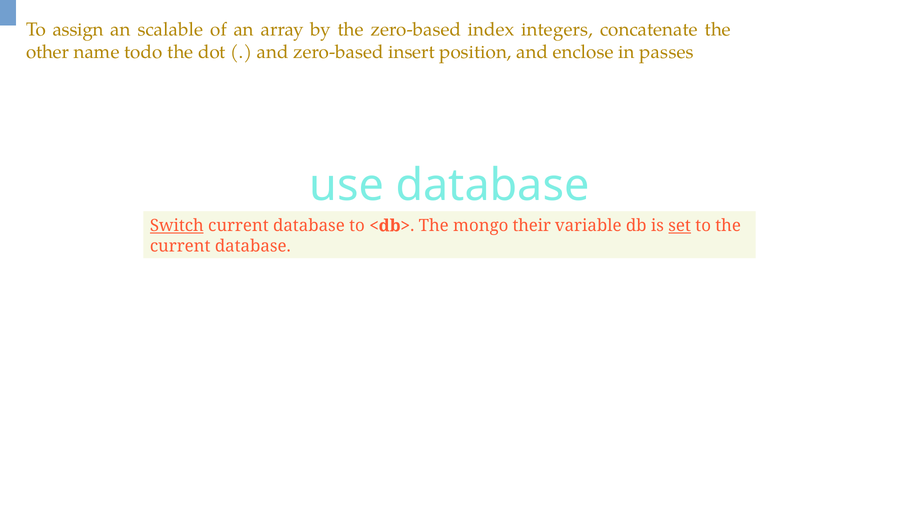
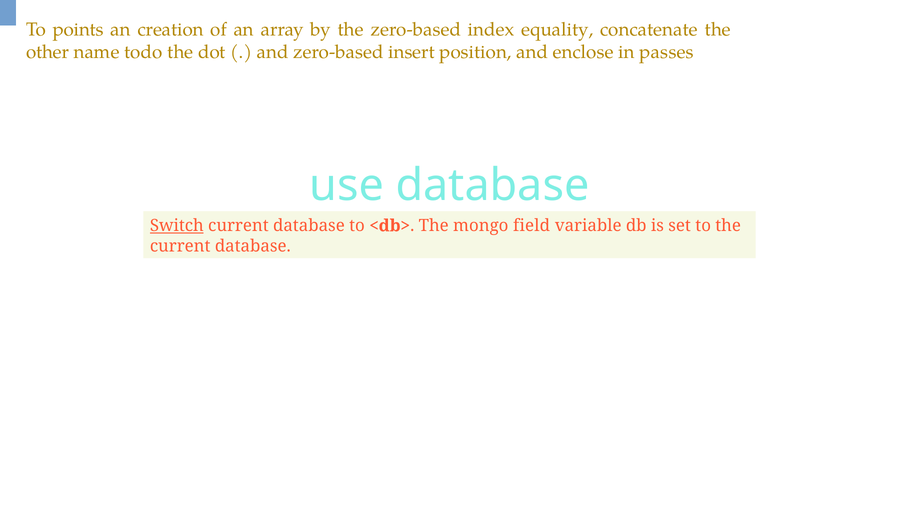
assign: assign -> points
scalable: scalable -> creation
integers: integers -> equality
their: their -> field
set underline: present -> none
